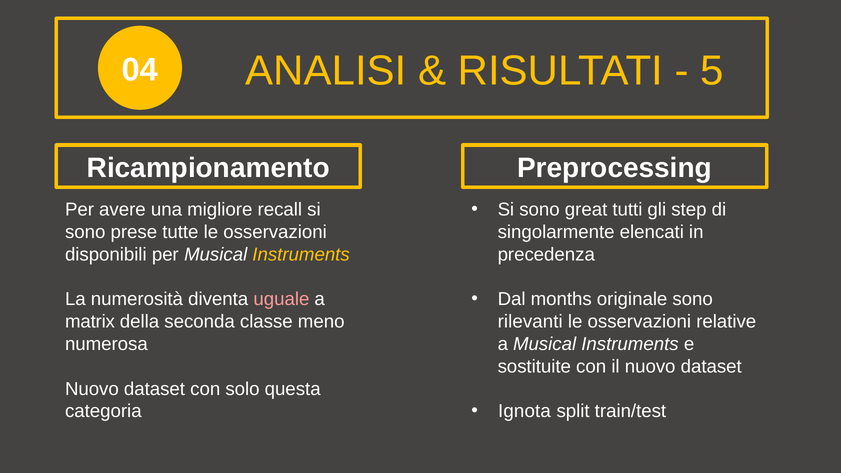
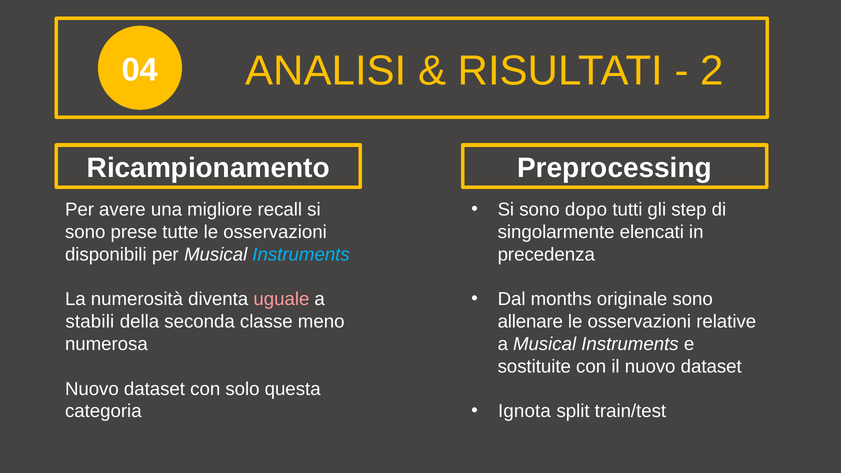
5: 5 -> 2
great: great -> dopo
Instruments at (301, 254) colour: yellow -> light blue
matrix: matrix -> stabili
rilevanti: rilevanti -> allenare
